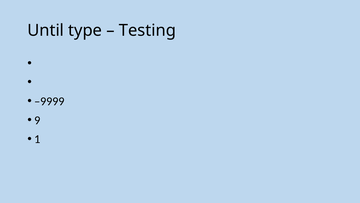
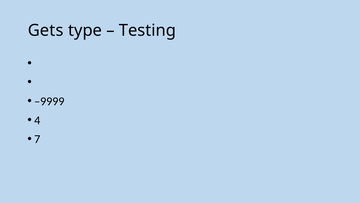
Until: Until -> Gets
9: 9 -> 4
1: 1 -> 7
